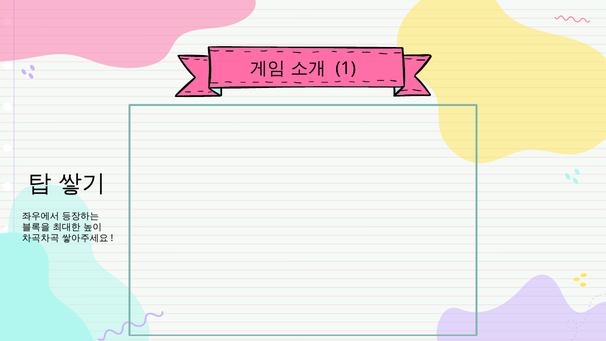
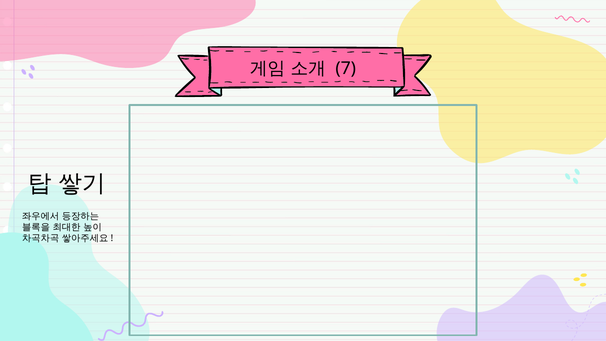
1: 1 -> 7
